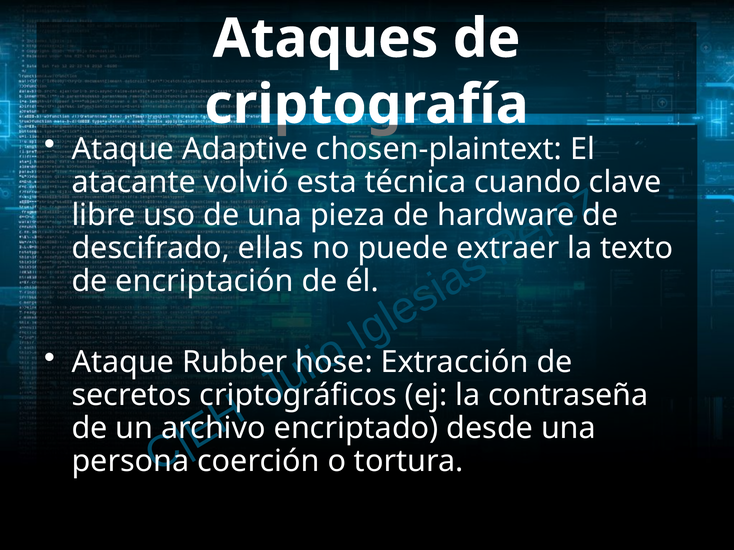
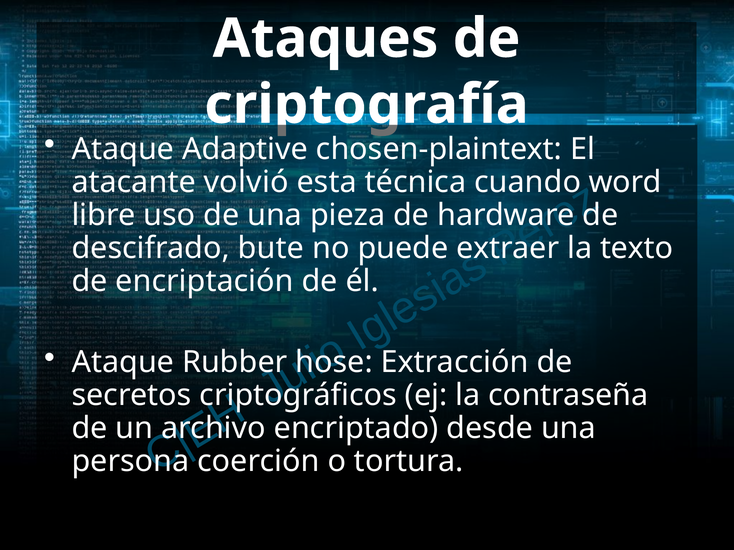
clave: clave -> word
ellas: ellas -> bute
